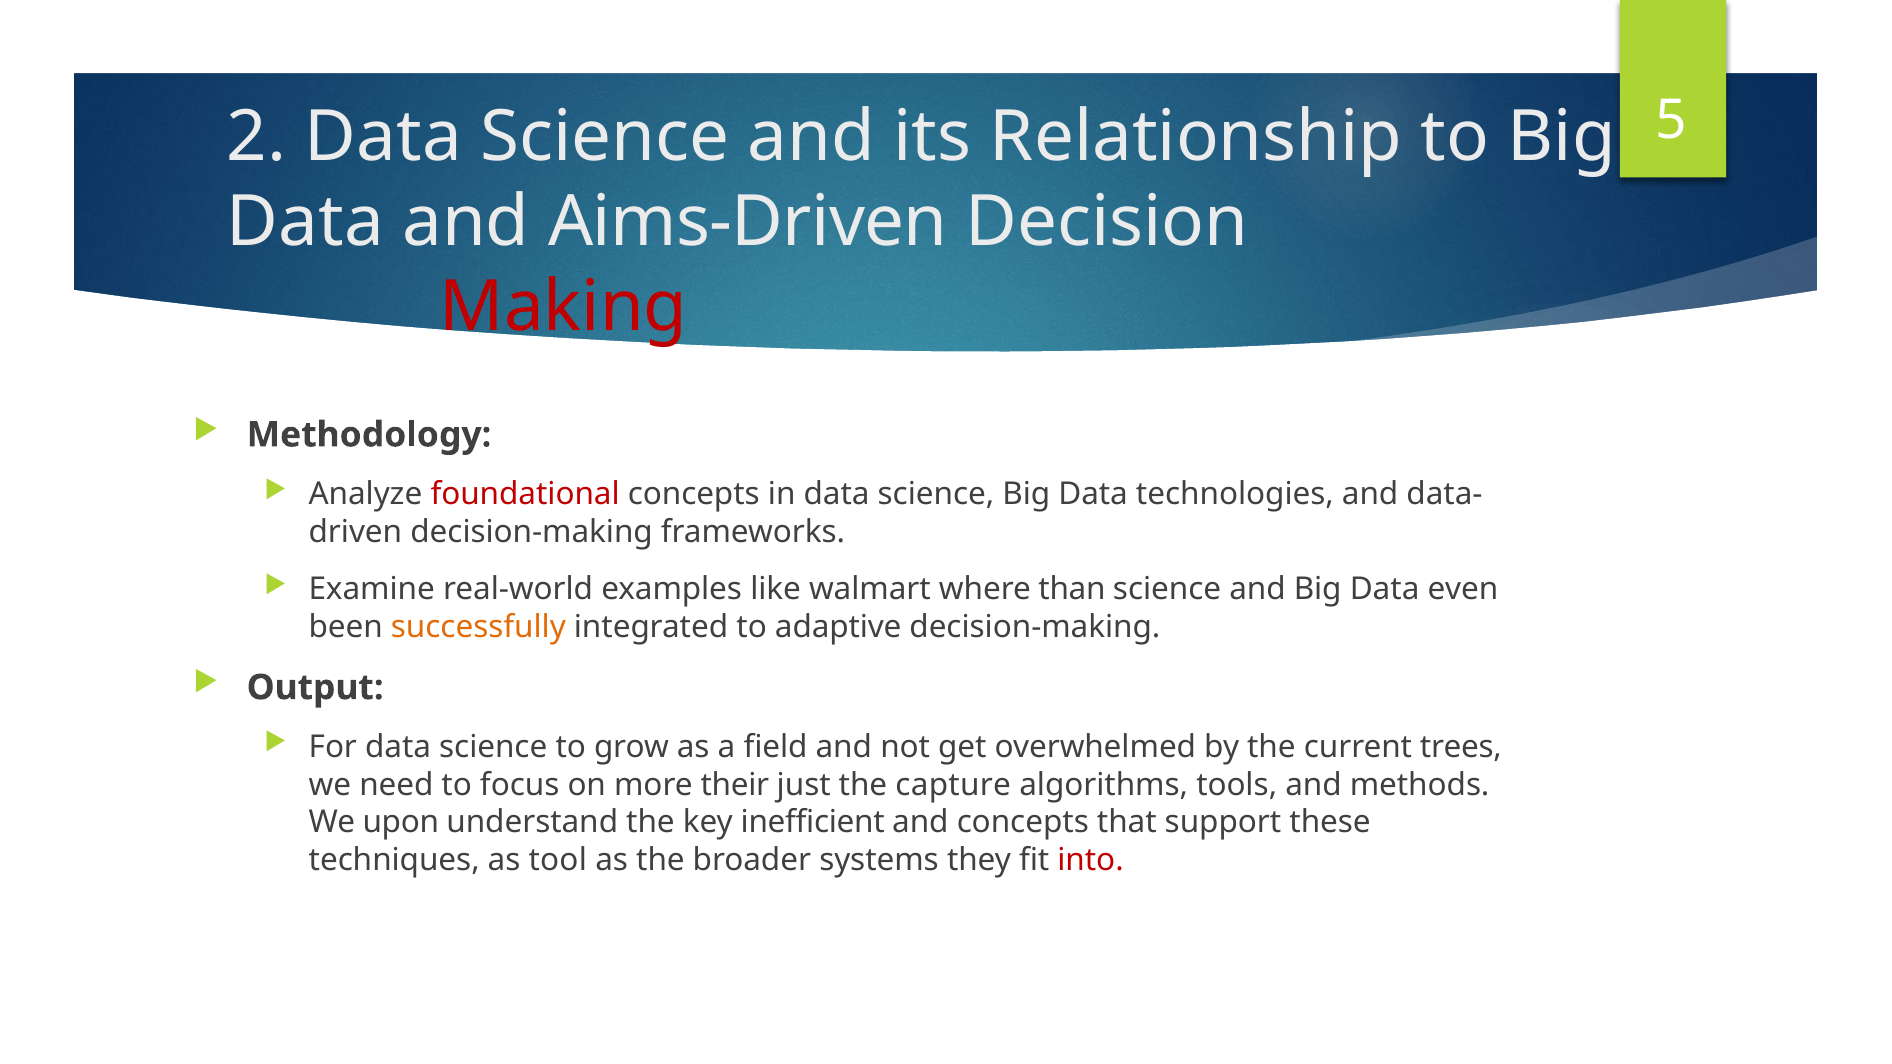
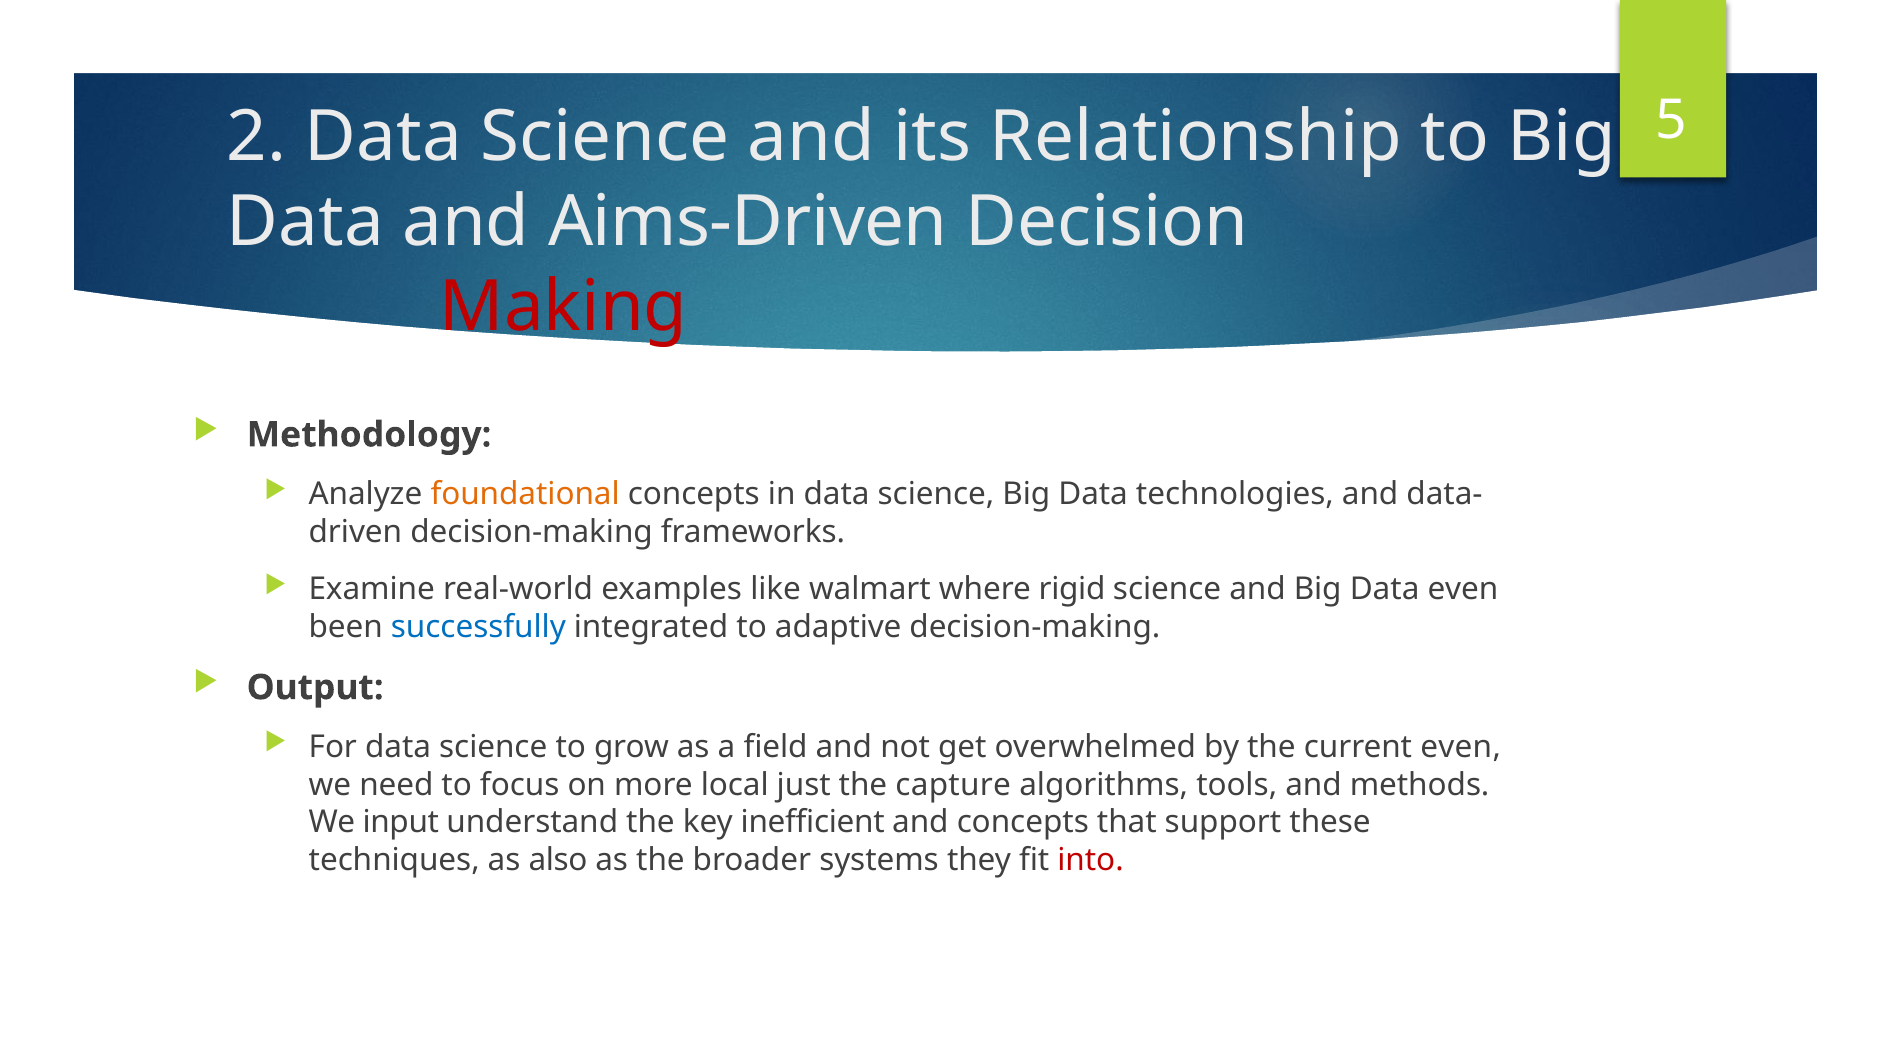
foundational colour: red -> orange
than: than -> rigid
successfully colour: orange -> blue
current trees: trees -> even
their: their -> local
upon: upon -> input
tool: tool -> also
